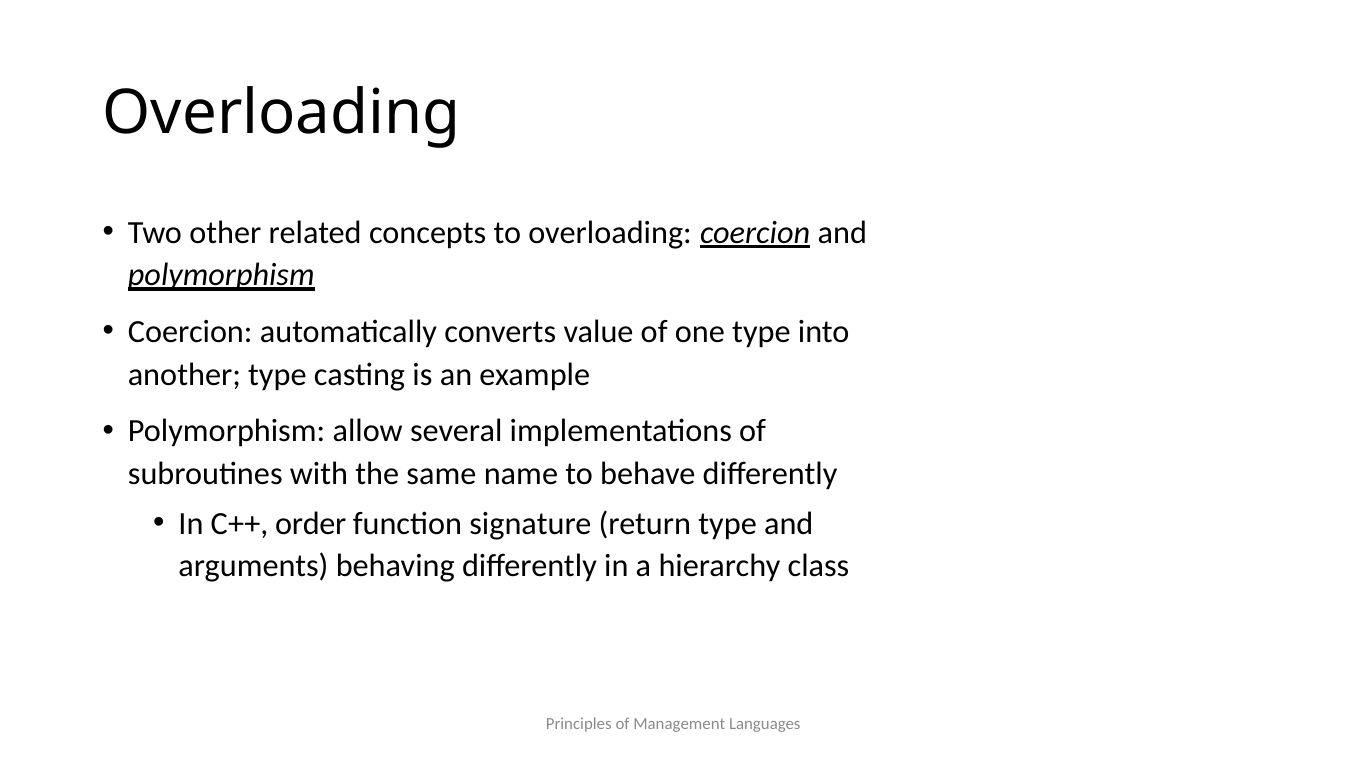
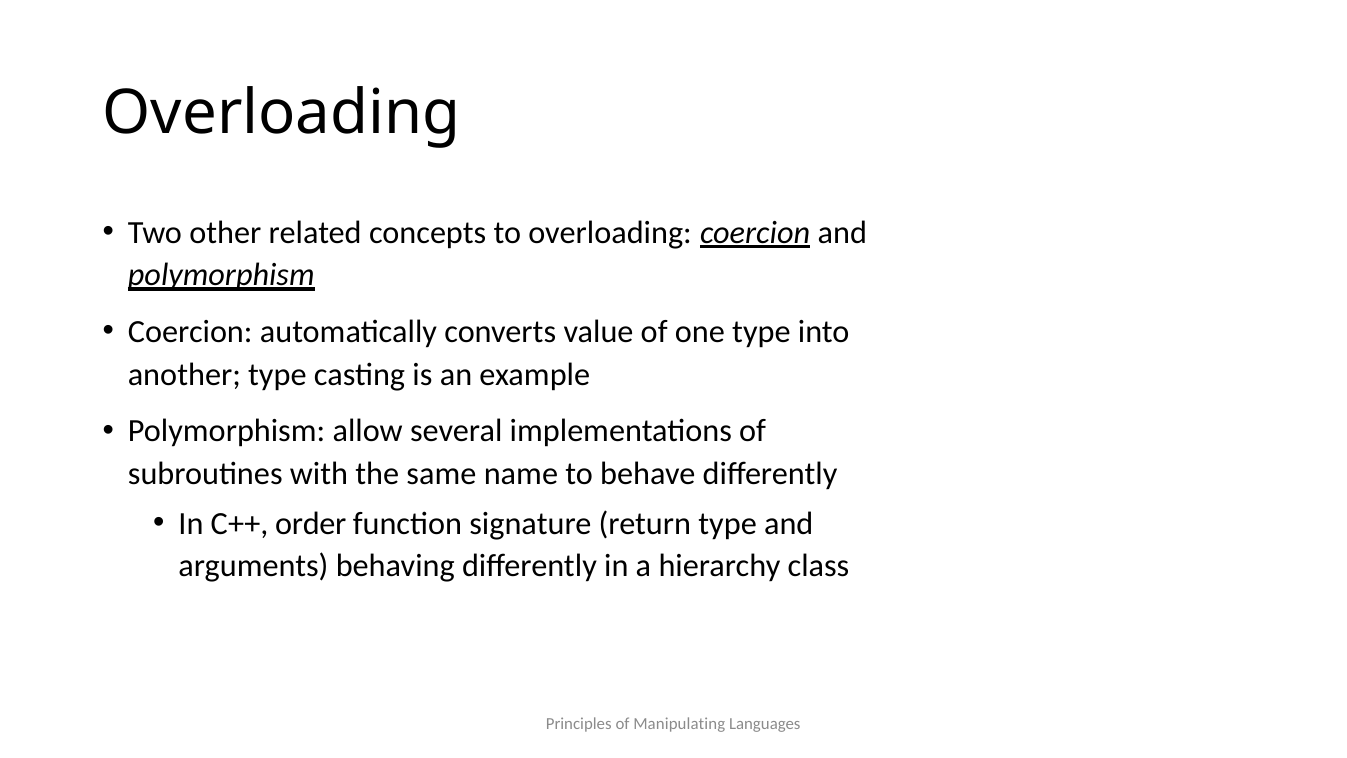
Management: Management -> Manipulating
